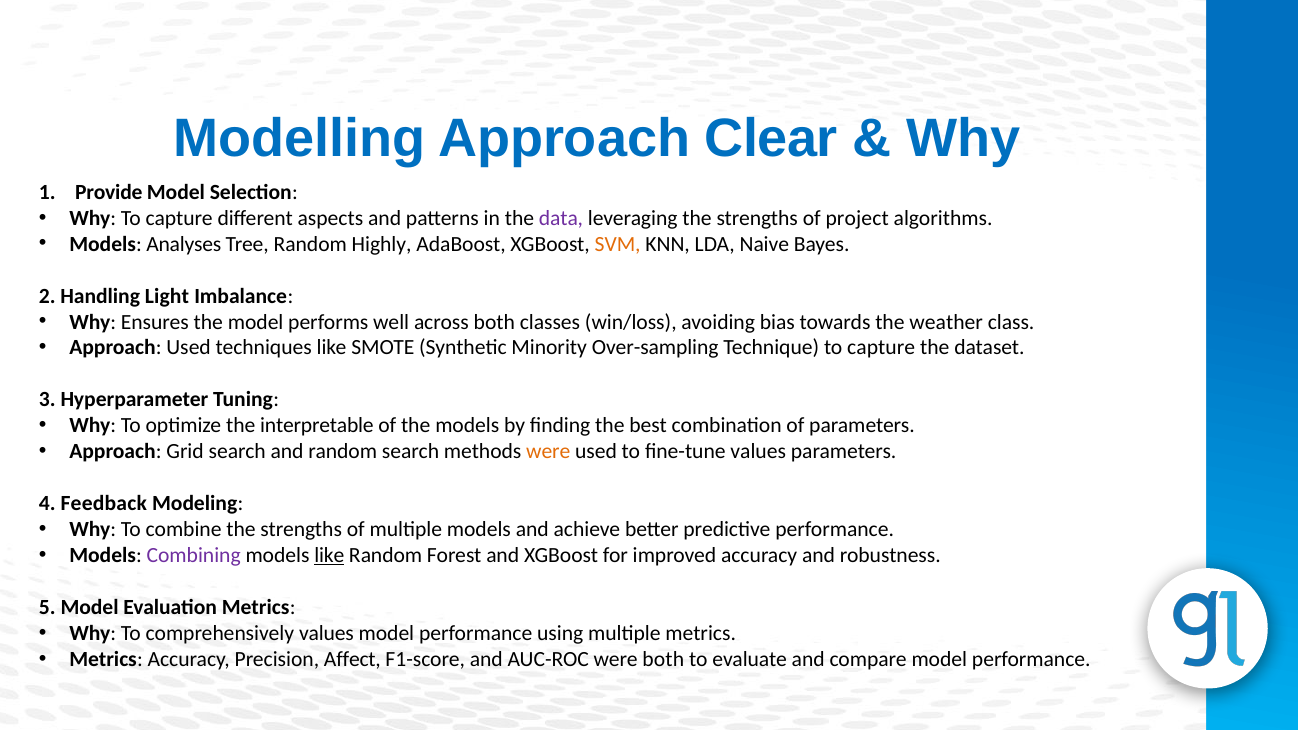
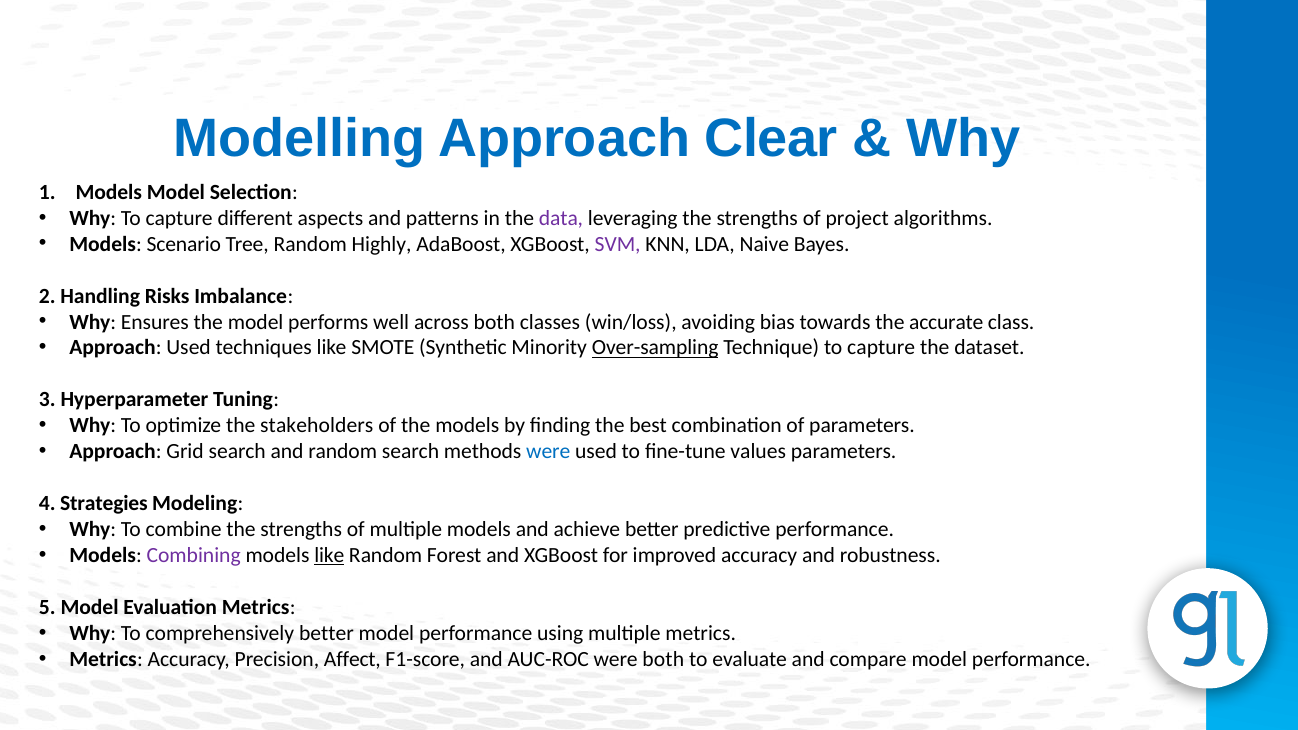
Provide at (109, 192): Provide -> Models
Analyses: Analyses -> Scenario
SVM colour: orange -> purple
Light: Light -> Risks
weather: weather -> accurate
Over-sampling underline: none -> present
interpretable: interpretable -> stakeholders
were at (548, 452) colour: orange -> blue
Feedback: Feedback -> Strategies
comprehensively values: values -> better
